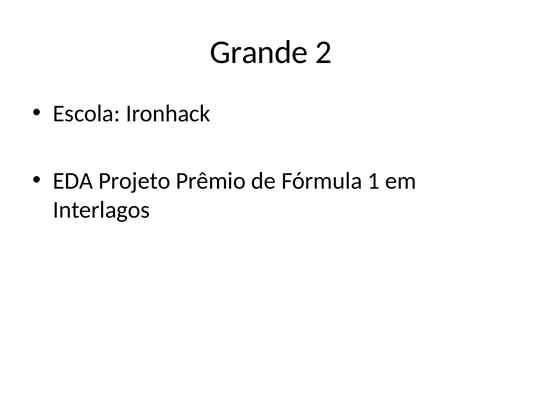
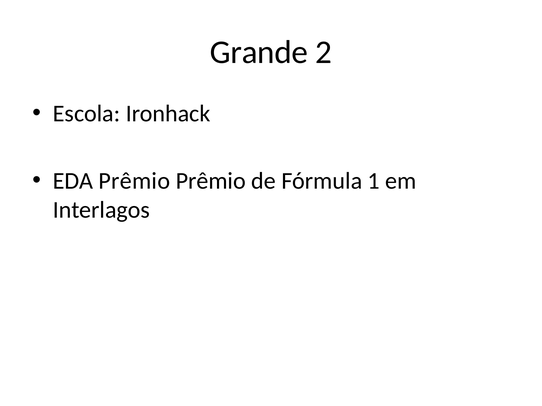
EDA Projeto: Projeto -> Prêmio
